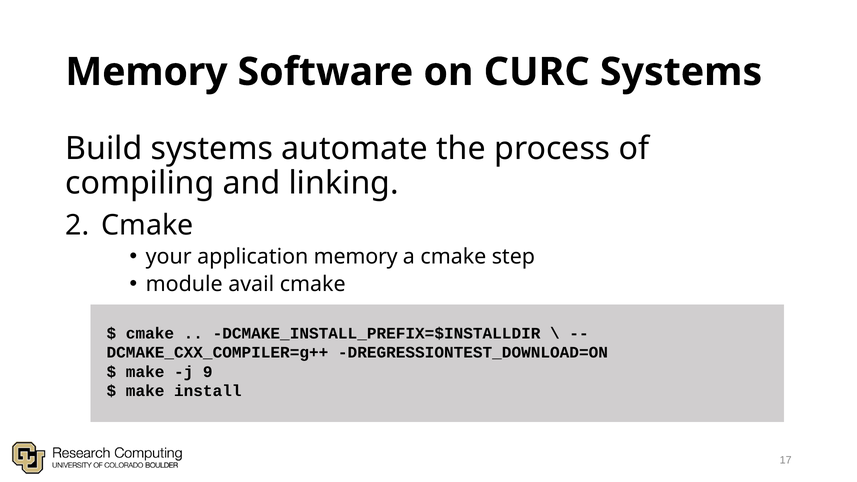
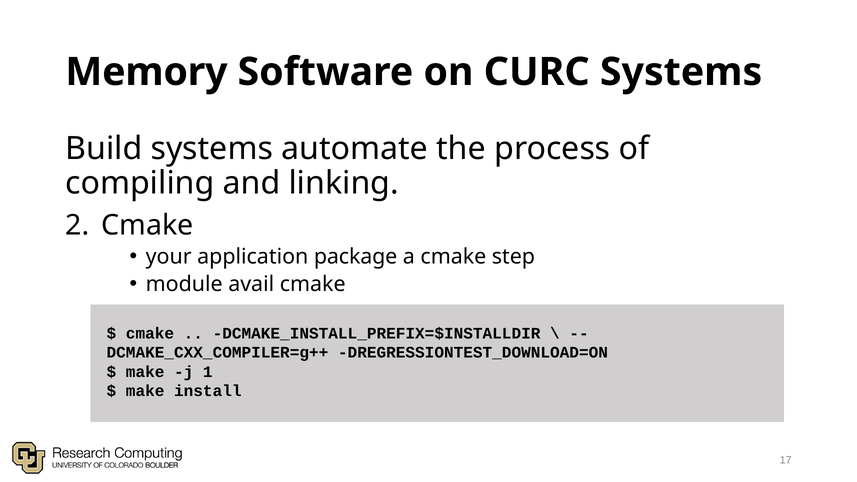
application memory: memory -> package
9: 9 -> 1
